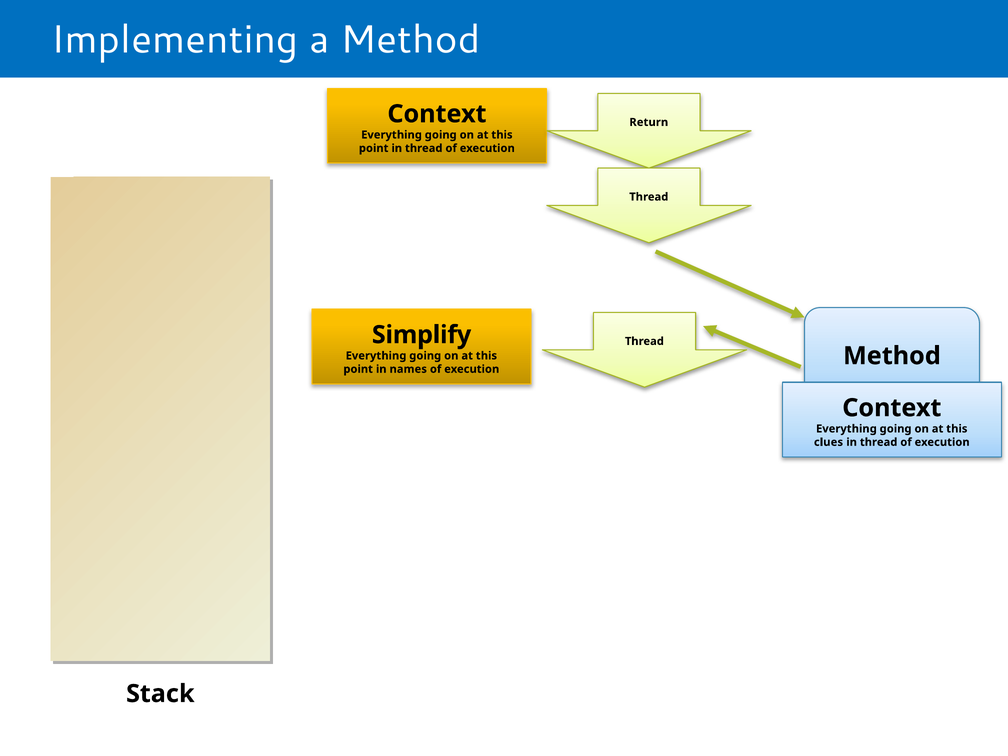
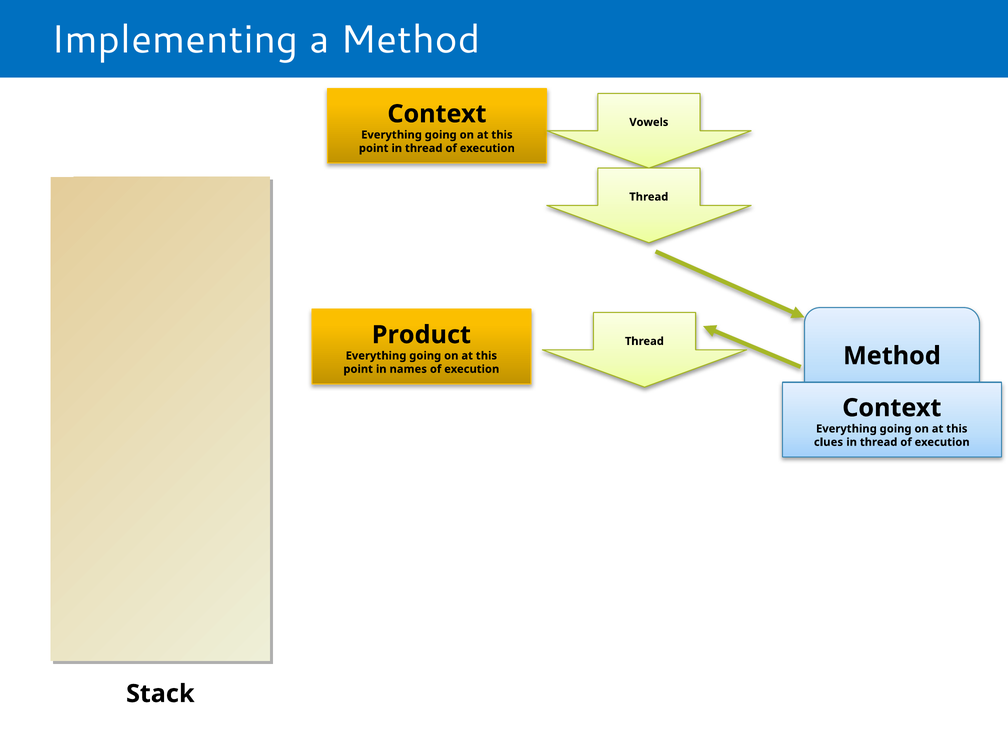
Return: Return -> Vowels
Simplify: Simplify -> Product
